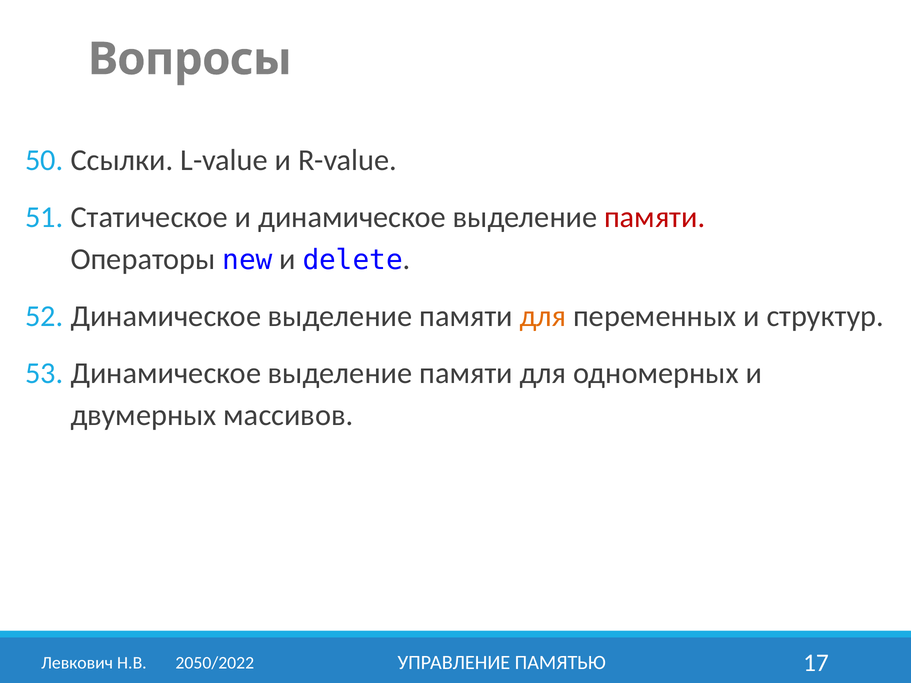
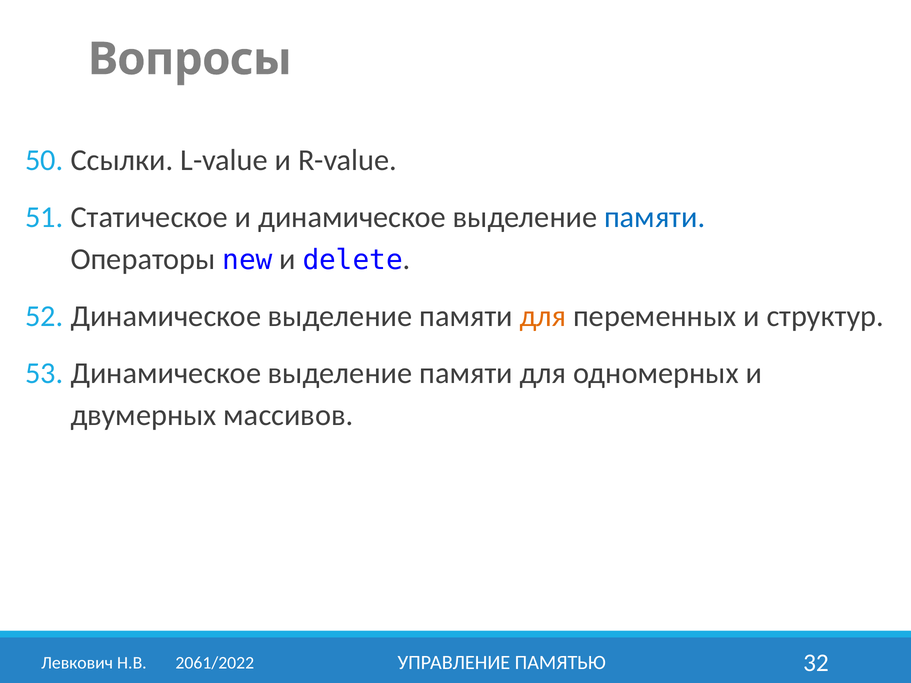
памяти at (655, 217) colour: red -> blue
17: 17 -> 32
2050/2022: 2050/2022 -> 2061/2022
